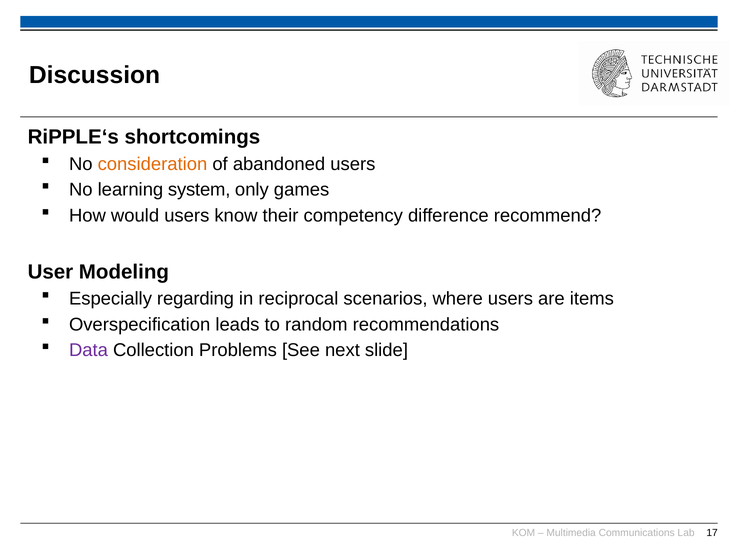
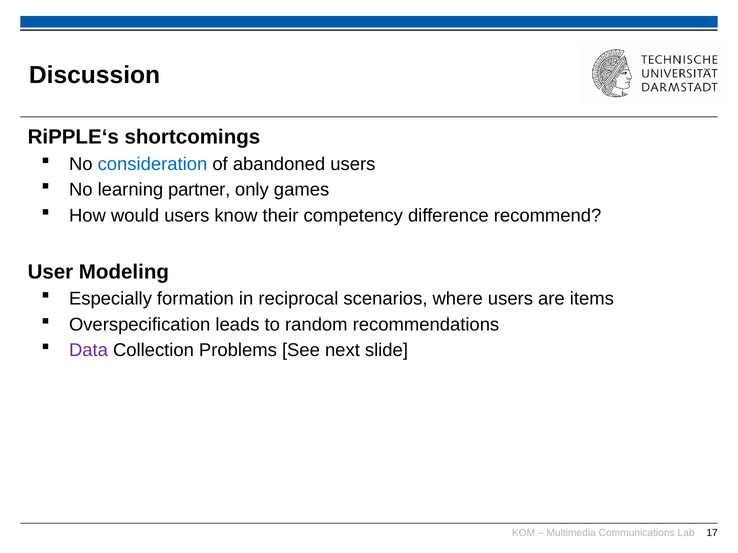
consideration colour: orange -> blue
system: system -> partner
regarding: regarding -> formation
